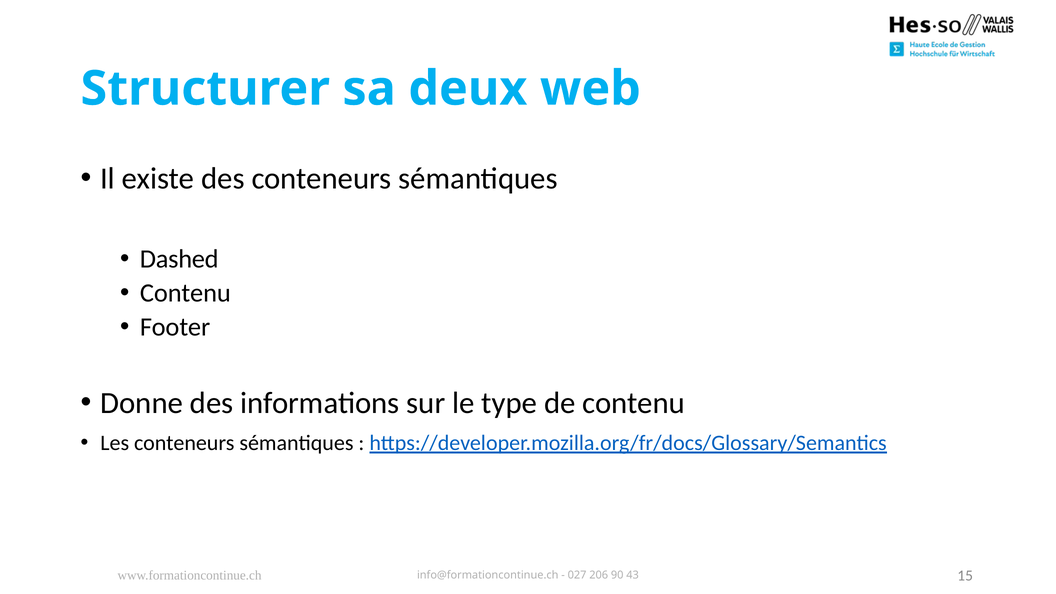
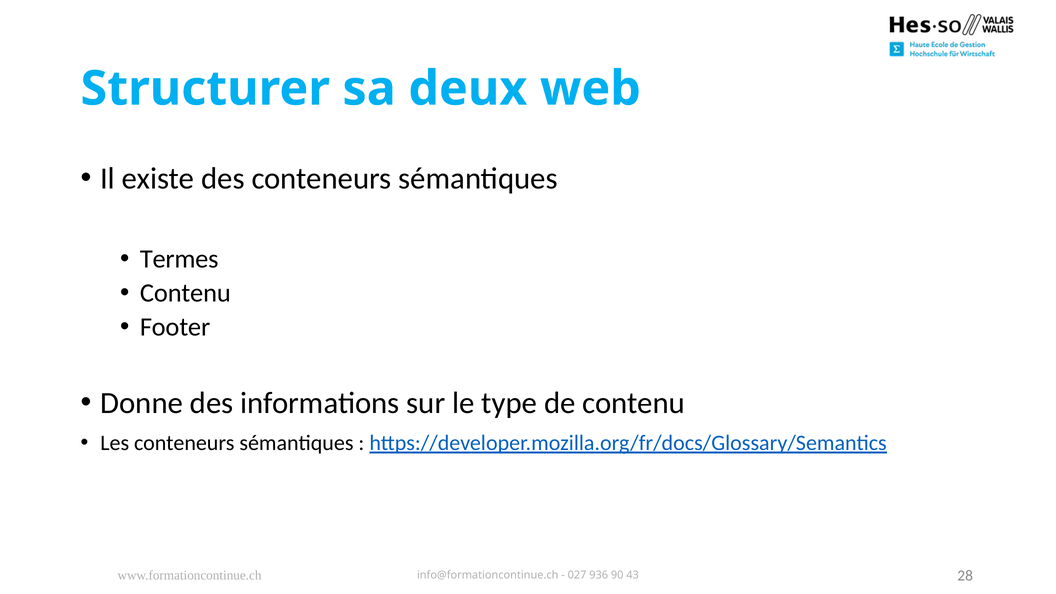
Dashed: Dashed -> Termes
206: 206 -> 936
15: 15 -> 28
